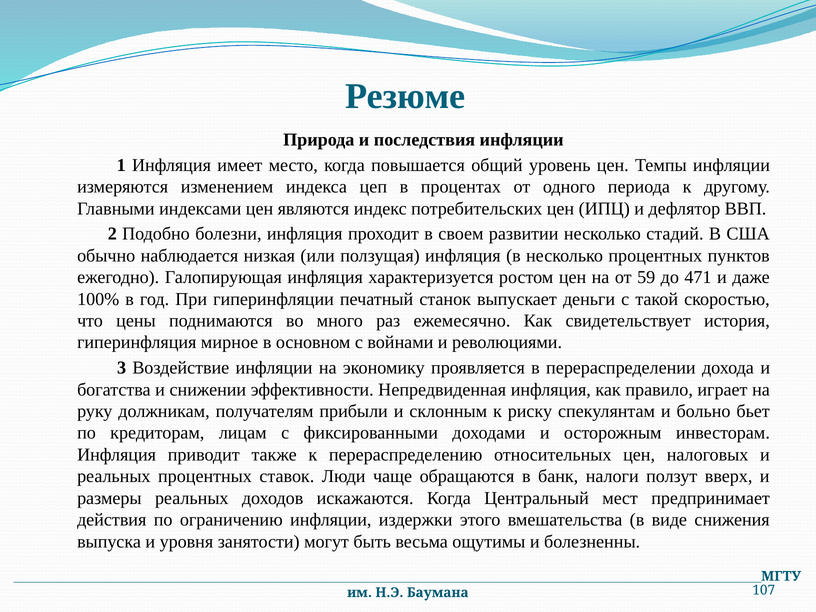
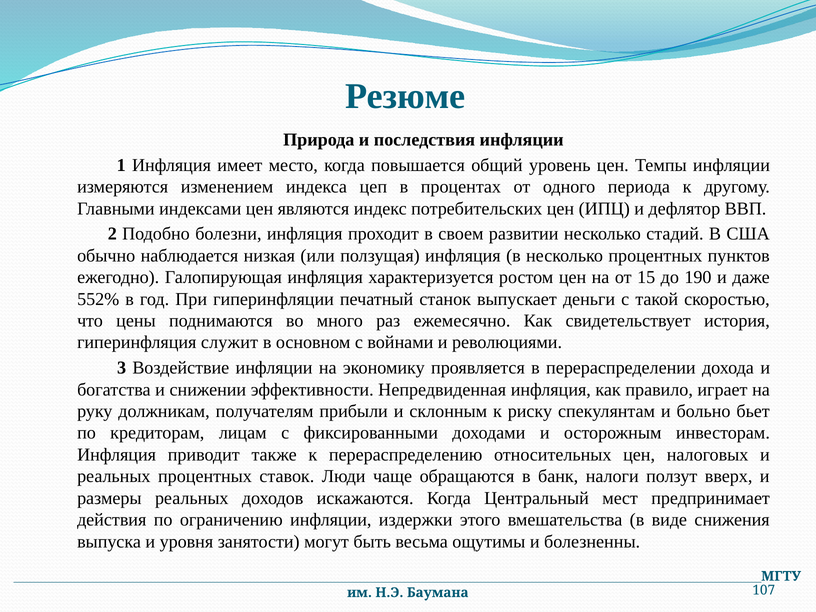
59: 59 -> 15
471: 471 -> 190
100%: 100% -> 552%
мирное: мирное -> служит
